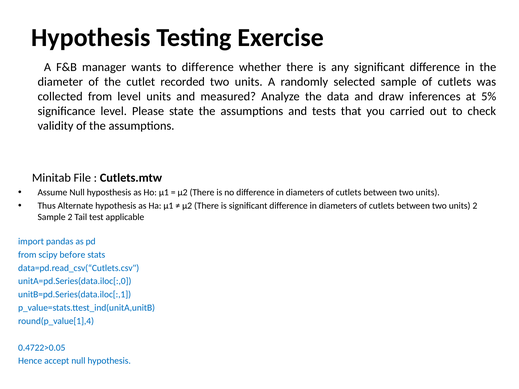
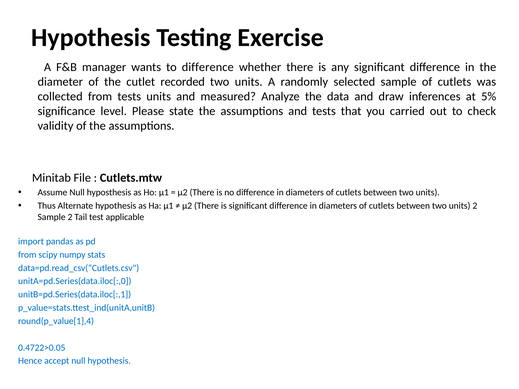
from level: level -> tests
before: before -> numpy
